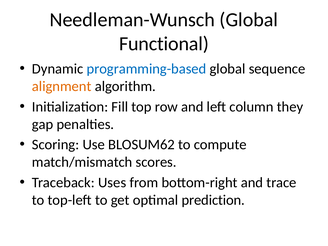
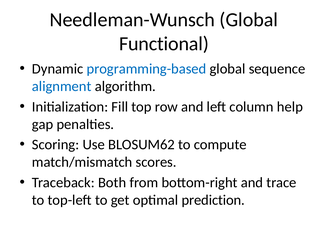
alignment colour: orange -> blue
they: they -> help
Uses: Uses -> Both
